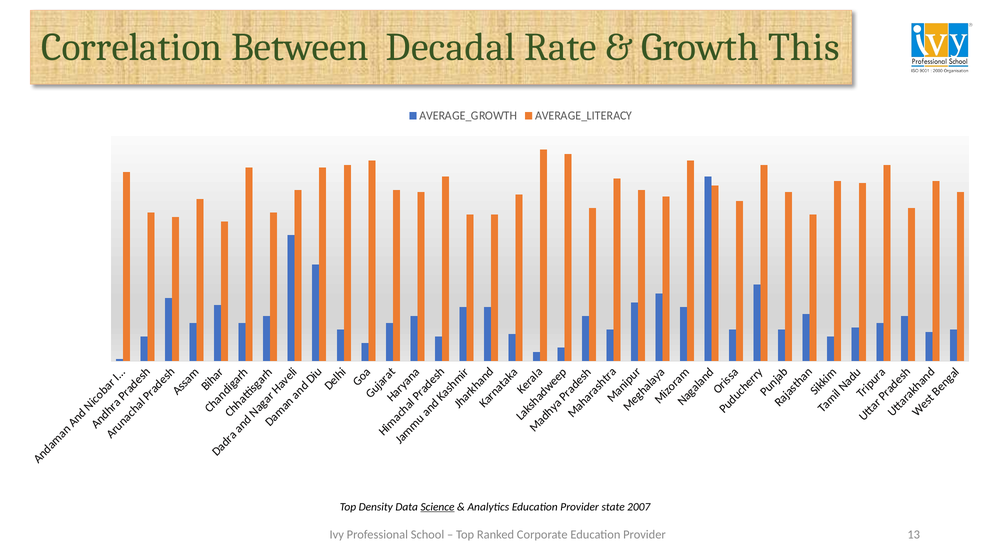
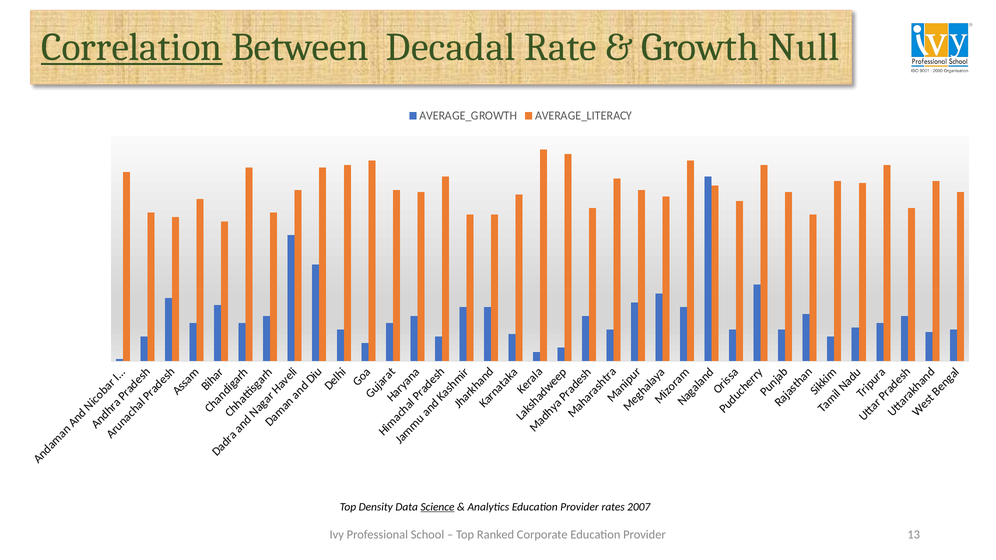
Correlation underline: none -> present
This: This -> Null
state: state -> rates
